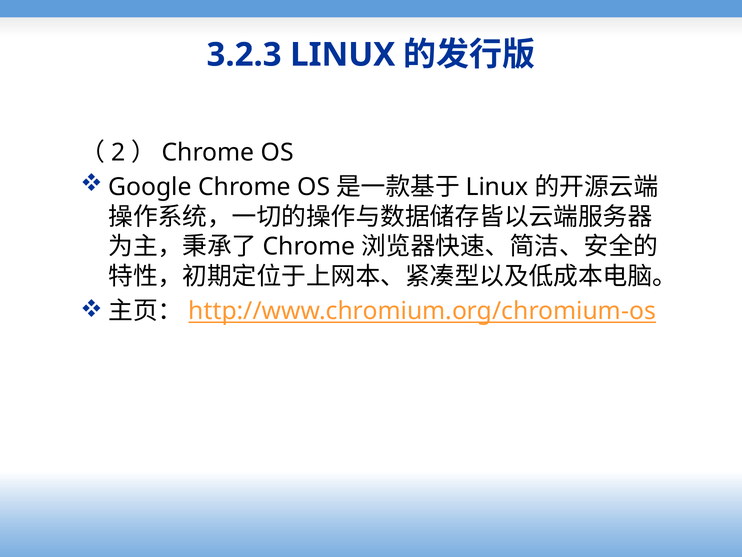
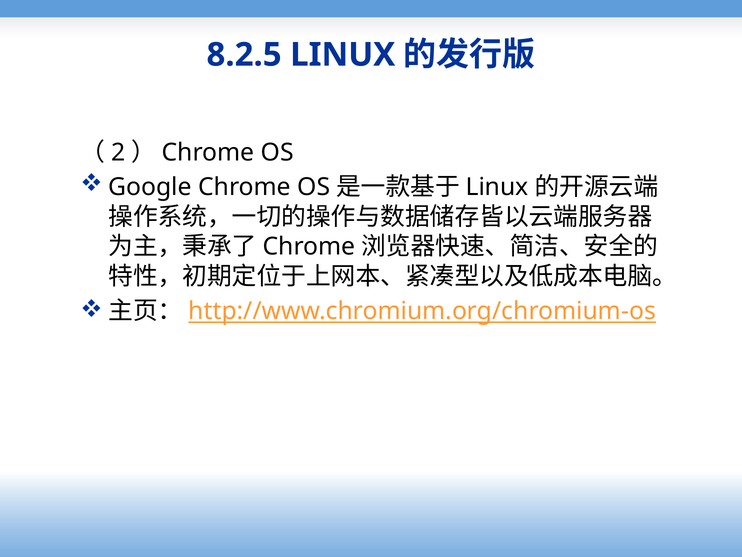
3.2.3: 3.2.3 -> 8.2.5
